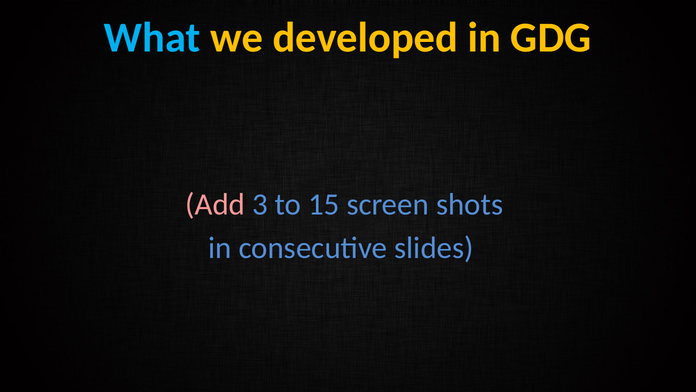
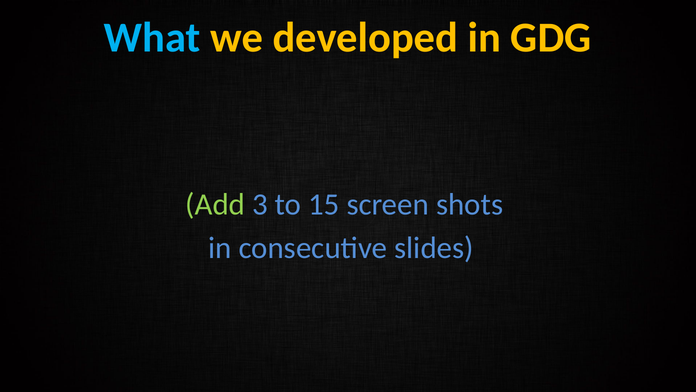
Add colour: pink -> light green
